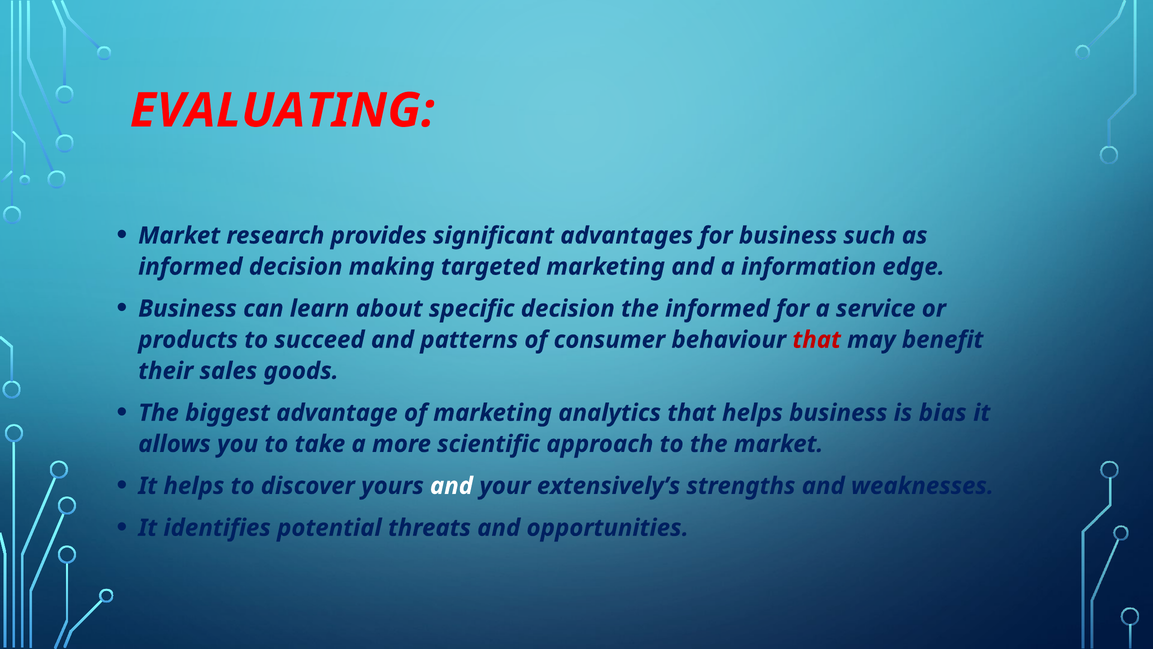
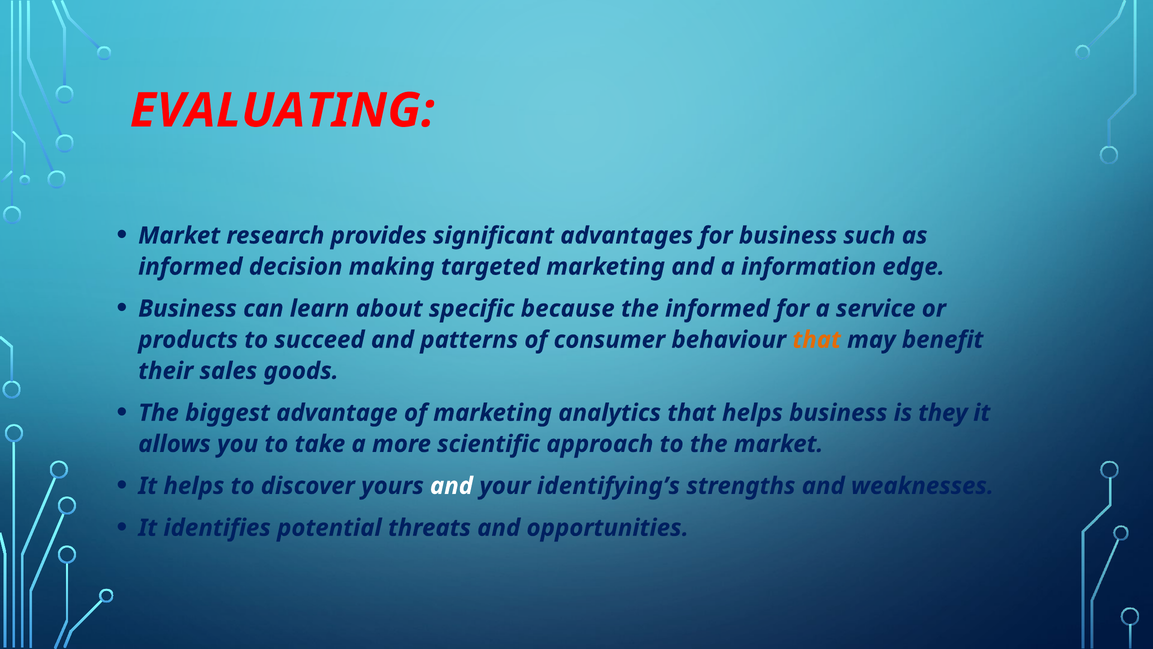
specific decision: decision -> because
that at (817, 340) colour: red -> orange
bias: bias -> they
extensively’s: extensively’s -> identifying’s
